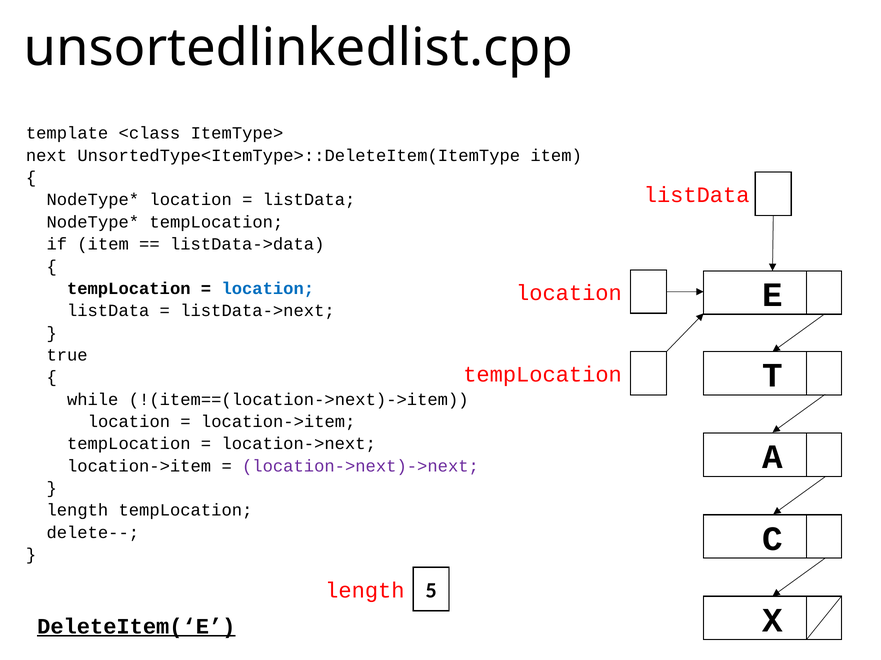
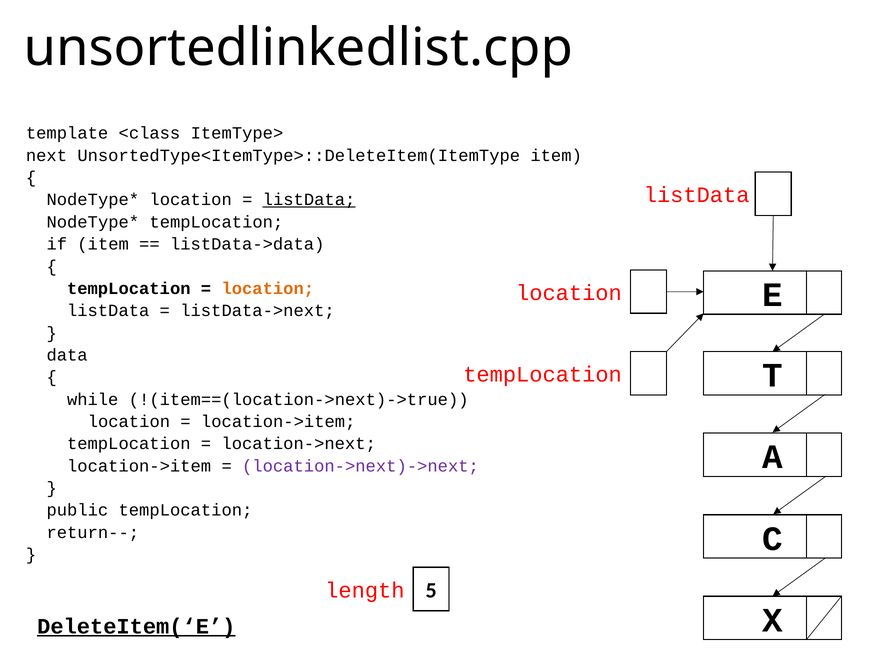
listData at (309, 200) underline: none -> present
location at (268, 289) colour: blue -> orange
true: true -> data
!(item==(location->next)->item: !(item==(location->next)->item -> !(item==(location->next)->true
length at (77, 511): length -> public
delete--: delete-- -> return--
